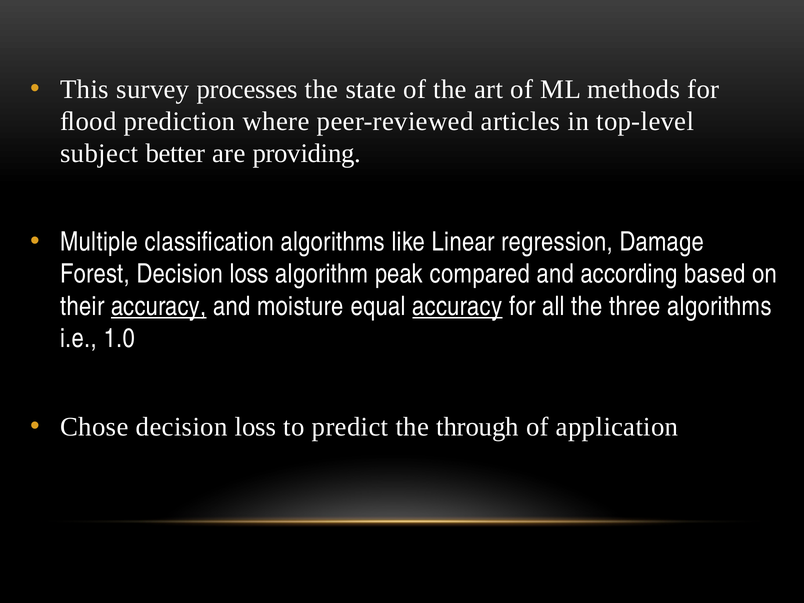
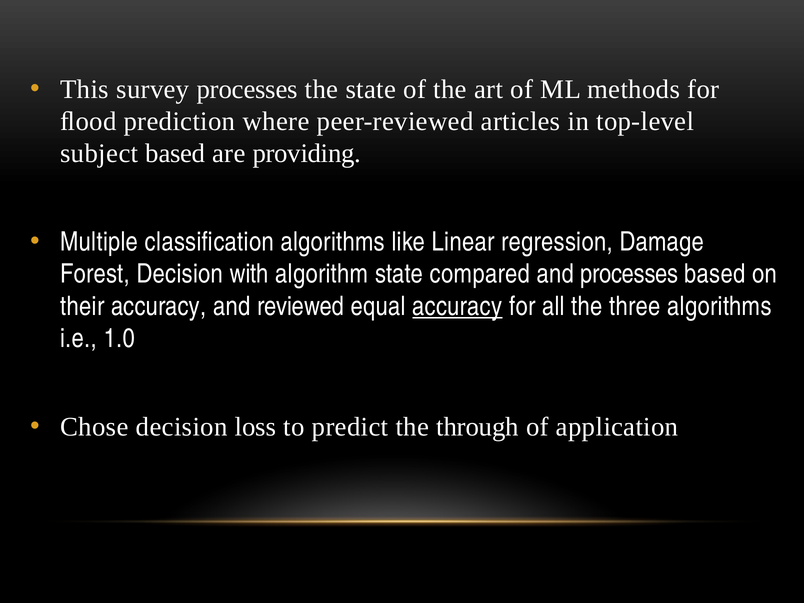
subject better: better -> based
Forest Decision loss: loss -> with
algorithm peak: peak -> state
and according: according -> processes
accuracy at (159, 306) underline: present -> none
moisture: moisture -> reviewed
